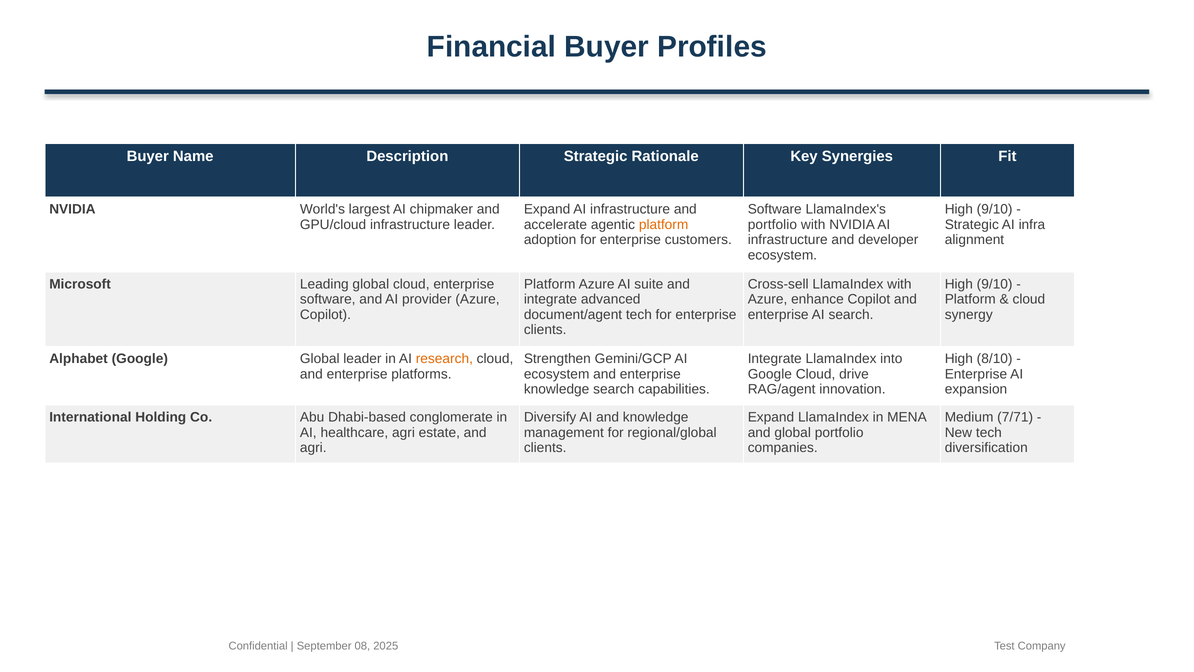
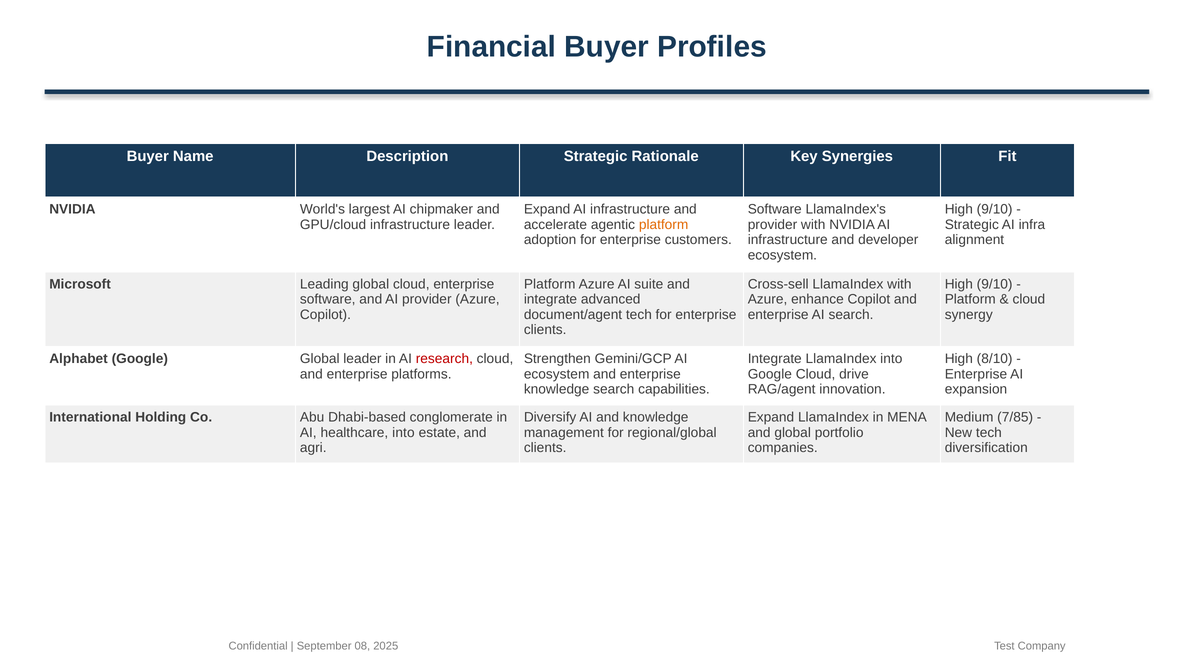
portfolio at (772, 225): portfolio -> provider
research colour: orange -> red
7/71: 7/71 -> 7/85
healthcare agri: agri -> into
